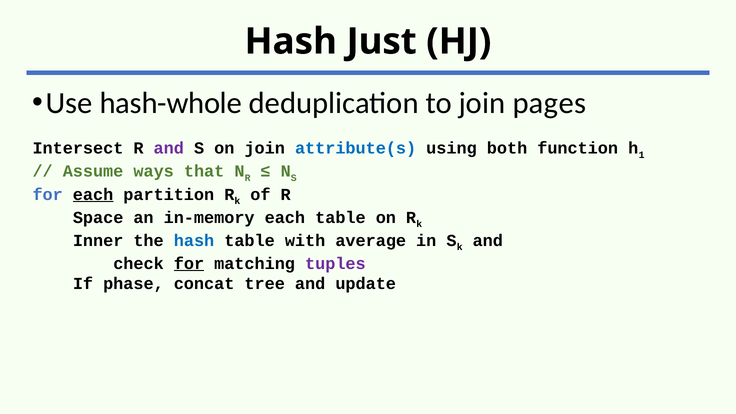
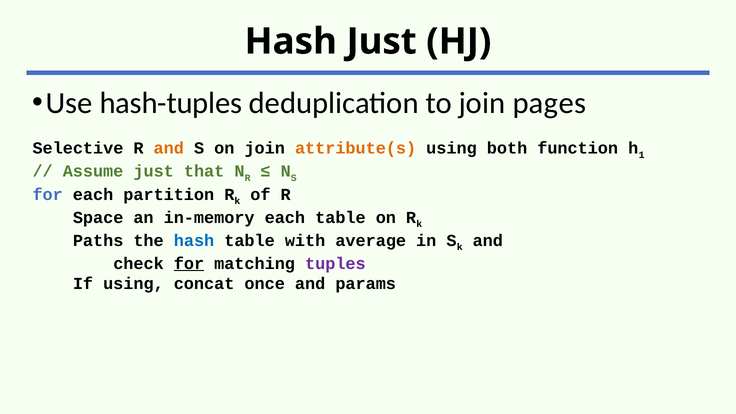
hash-whole: hash-whole -> hash-tuples
Intersect: Intersect -> Selective
and at (169, 148) colour: purple -> orange
attribute(s colour: blue -> orange
Assume ways: ways -> just
each at (93, 194) underline: present -> none
Inner: Inner -> Paths
If phase: phase -> using
tree: tree -> once
update: update -> params
